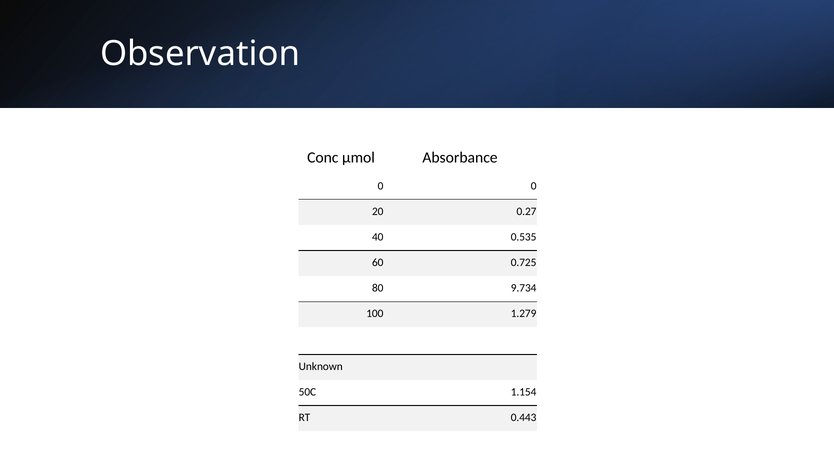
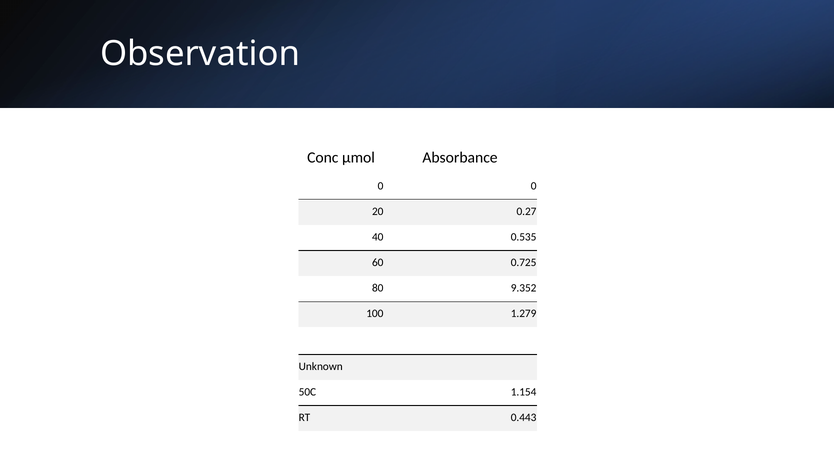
9.734: 9.734 -> 9.352
